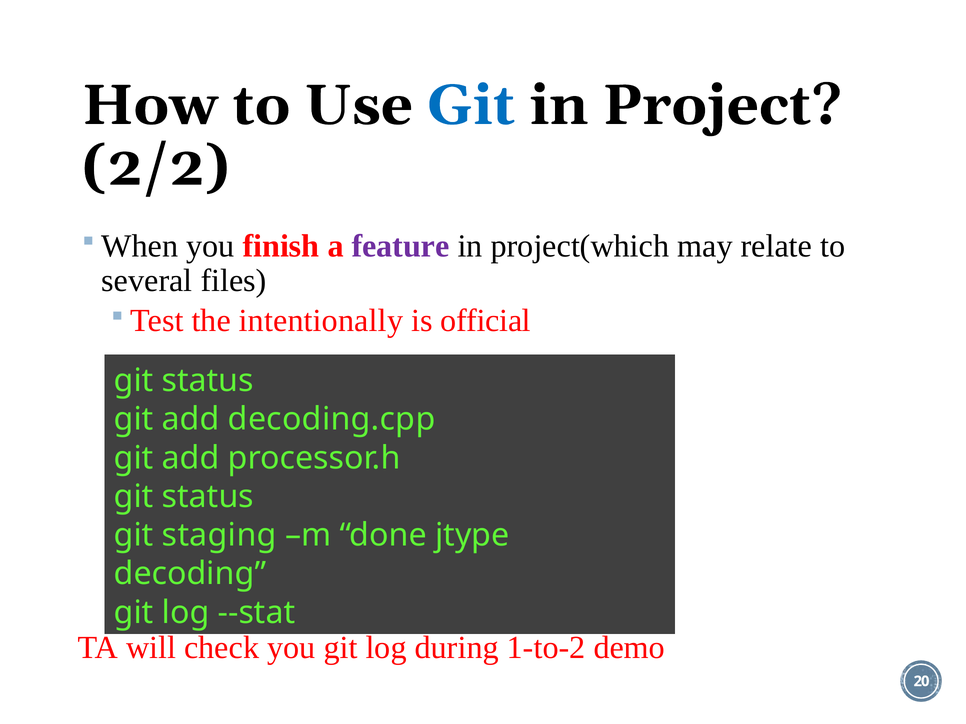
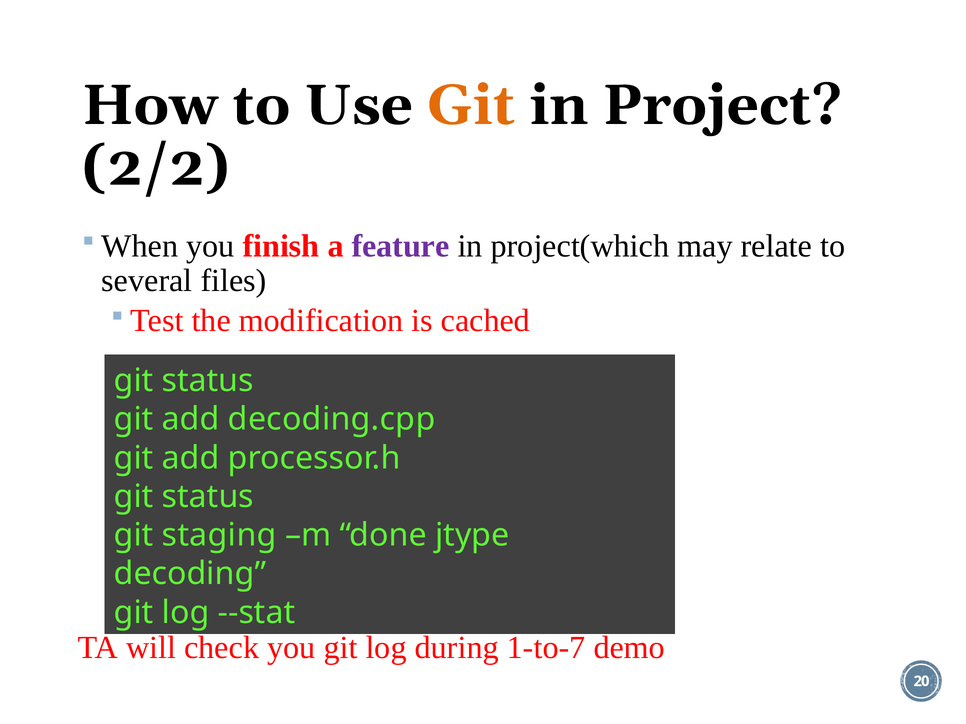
Git at (471, 105) colour: blue -> orange
intentionally: intentionally -> modification
official: official -> cached
1-to-2: 1-to-2 -> 1-to-7
